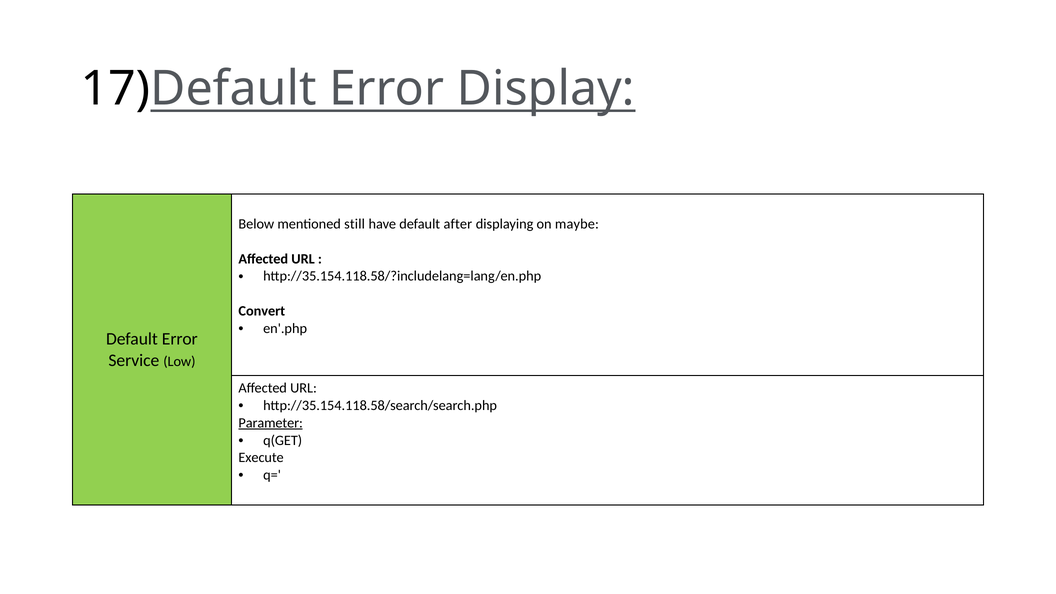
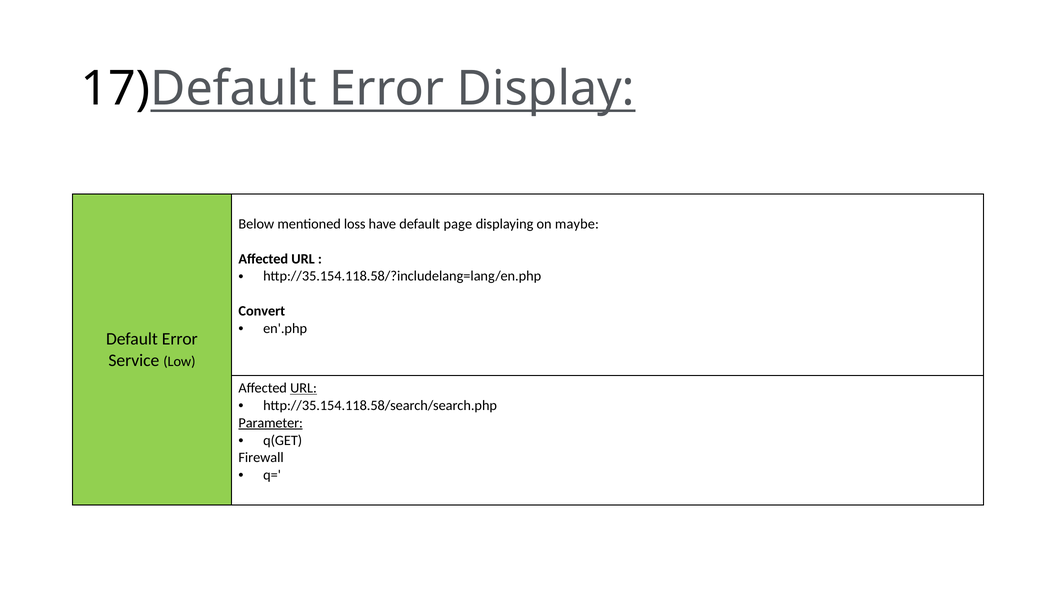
still: still -> loss
after: after -> page
URL at (304, 388) underline: none -> present
Execute: Execute -> Firewall
